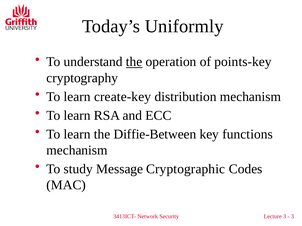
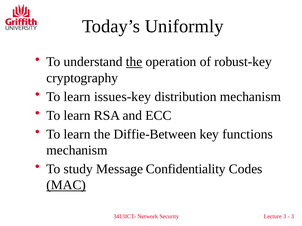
points-key: points-key -> robust-key
create-key: create-key -> issues-key
Cryptographic: Cryptographic -> Confidentiality
MAC underline: none -> present
